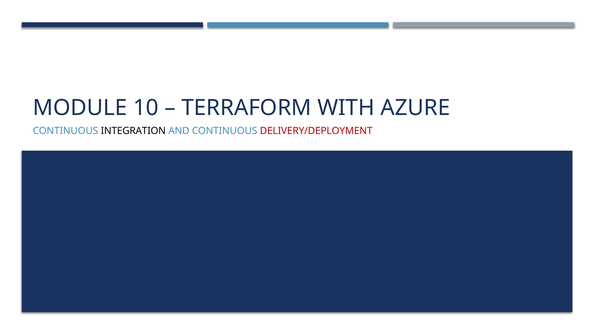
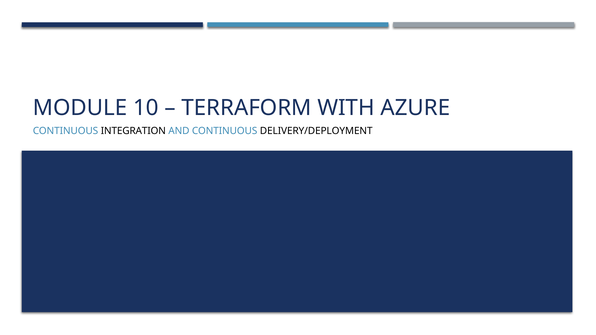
DELIVERY/DEPLOYMENT colour: red -> black
